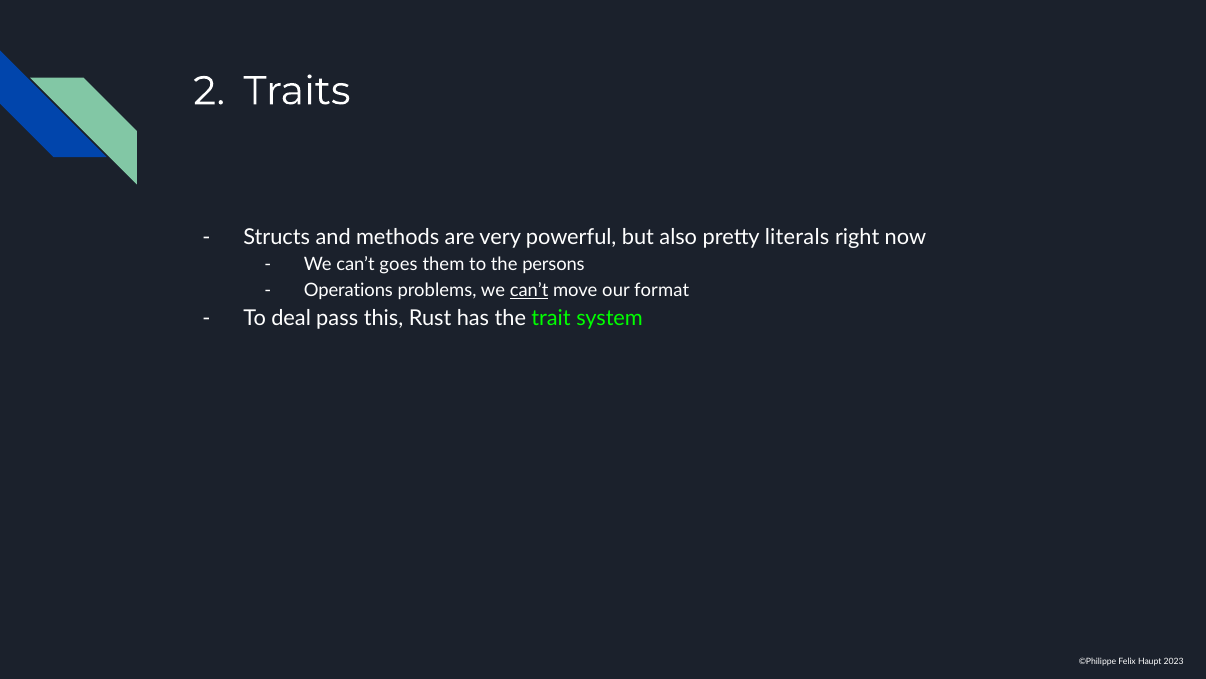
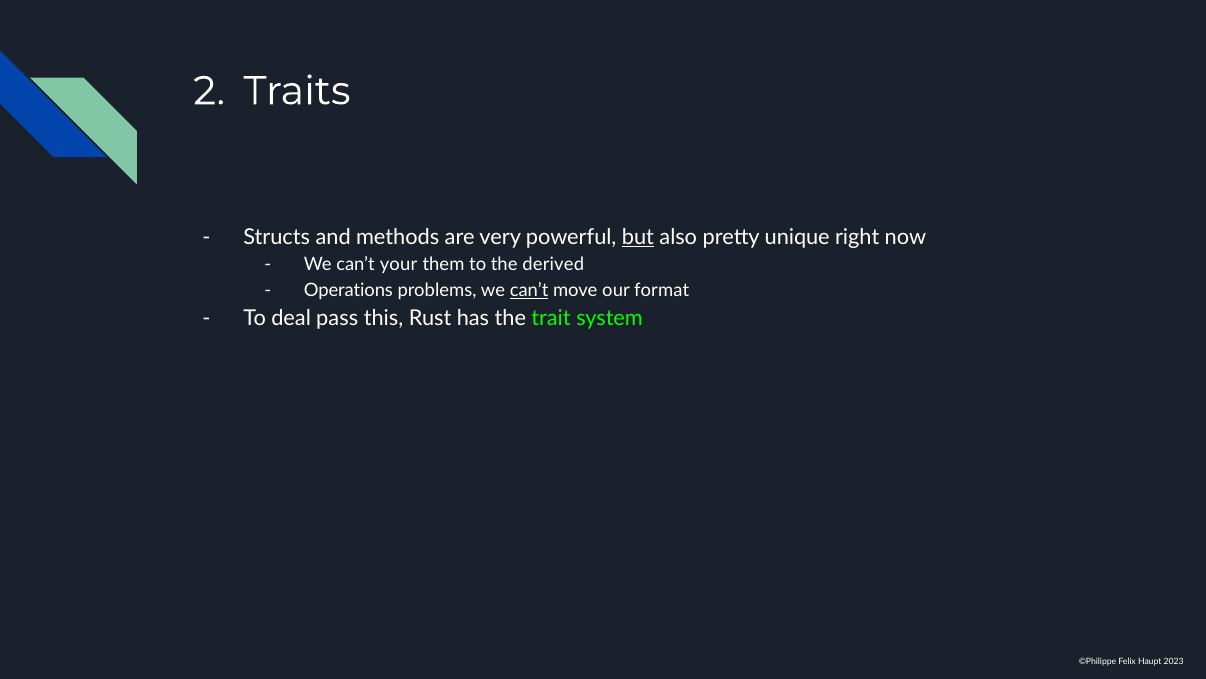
but underline: none -> present
literals: literals -> unique
goes: goes -> your
persons: persons -> derived
